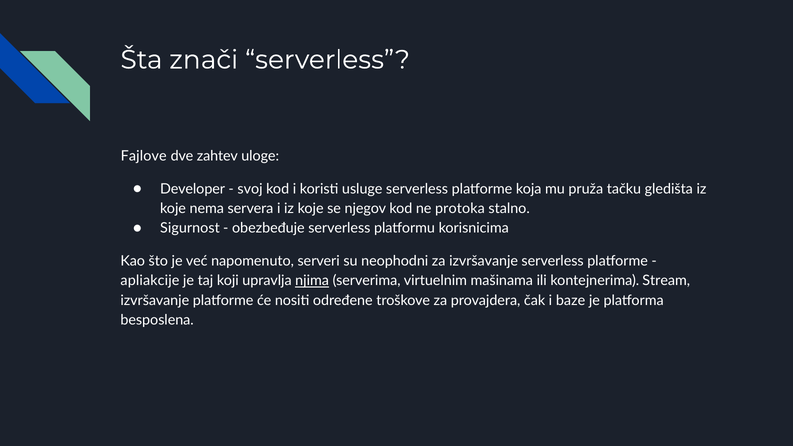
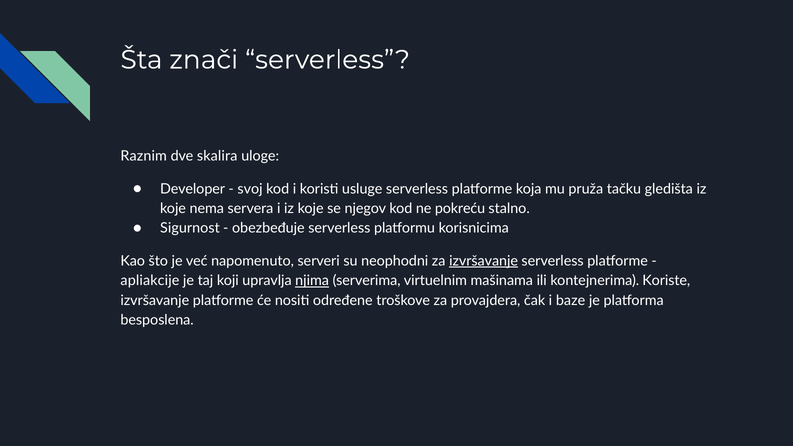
Fajlove: Fajlove -> Raznim
zahtev: zahtev -> skalira
protoka: protoka -> pokreću
izvršavanje at (484, 261) underline: none -> present
Stream: Stream -> Koriste
